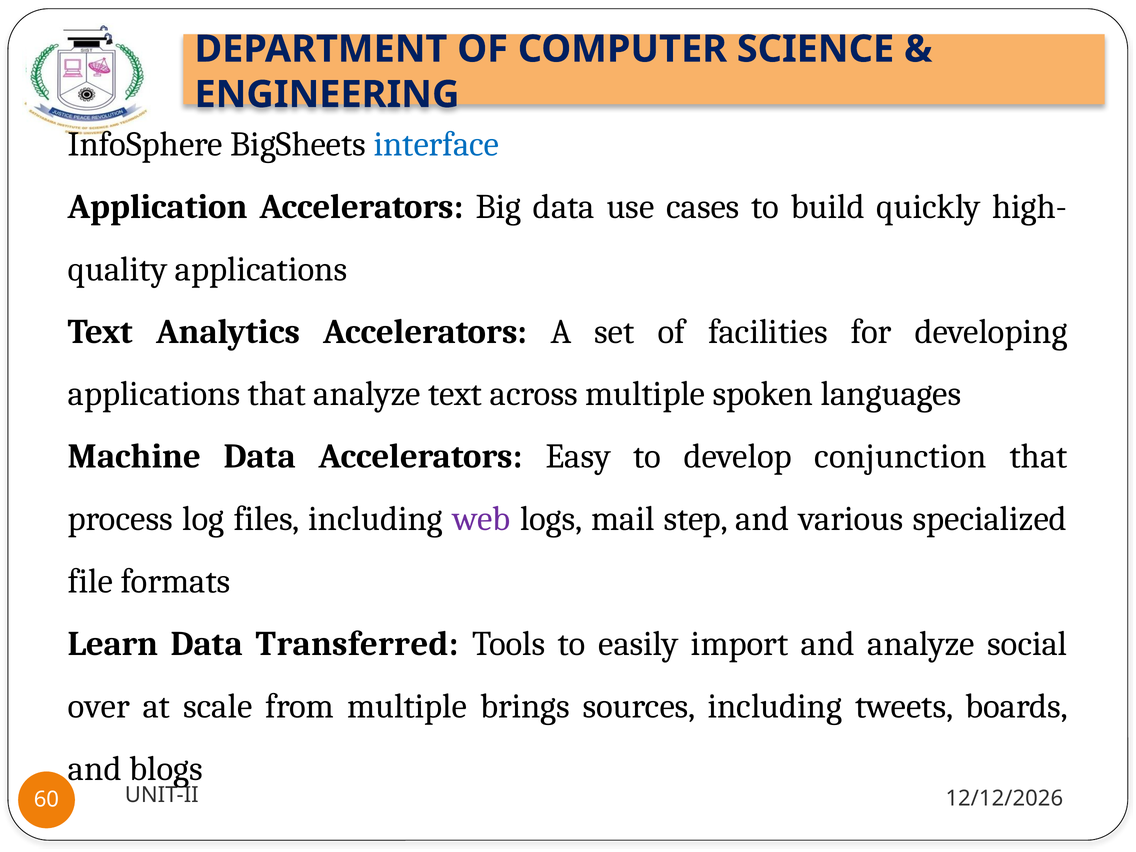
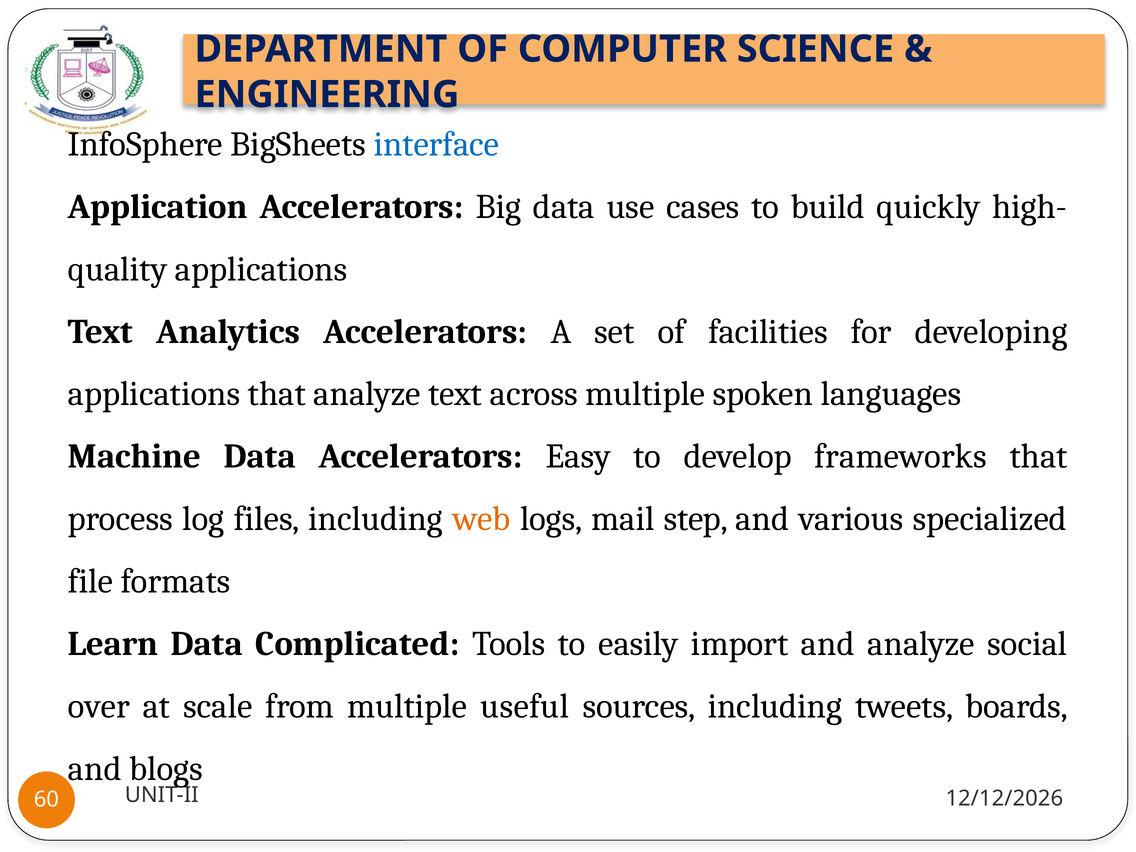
conjunction: conjunction -> frameworks
web colour: purple -> orange
Transferred: Transferred -> Complicated
brings: brings -> useful
